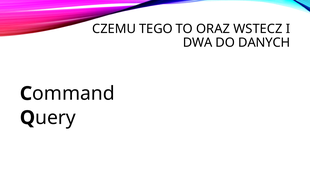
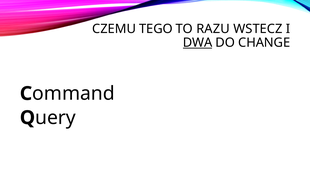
ORAZ: ORAZ -> RAZU
DWA underline: none -> present
DANYCH: DANYCH -> CHANGE
